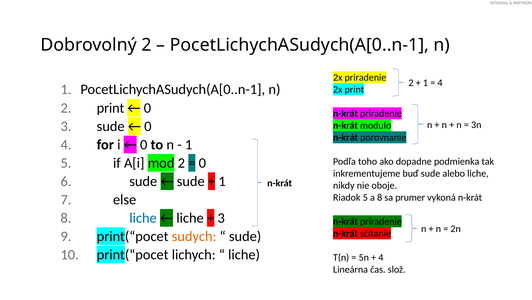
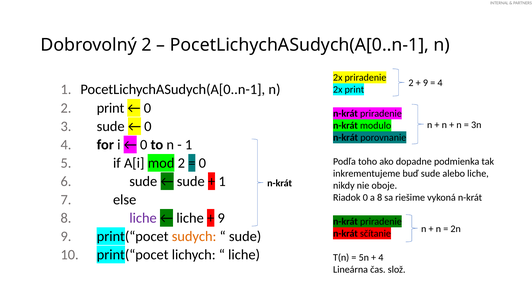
1 at (425, 83): 1 -> 9
Riadok 5: 5 -> 0
prumer: prumer -> riešime
liche at (143, 218) colour: blue -> purple
3 at (221, 218): 3 -> 9
